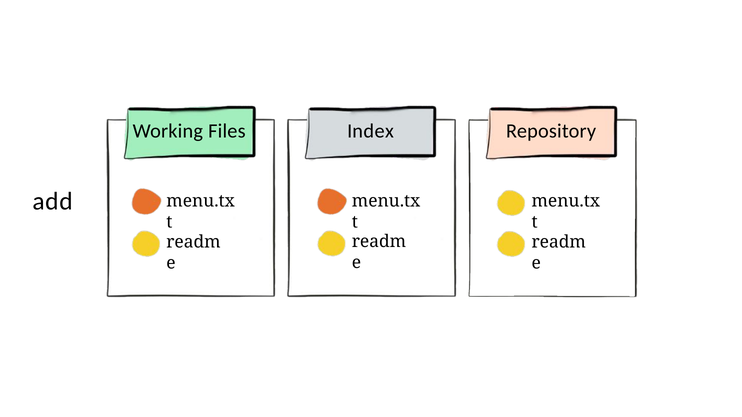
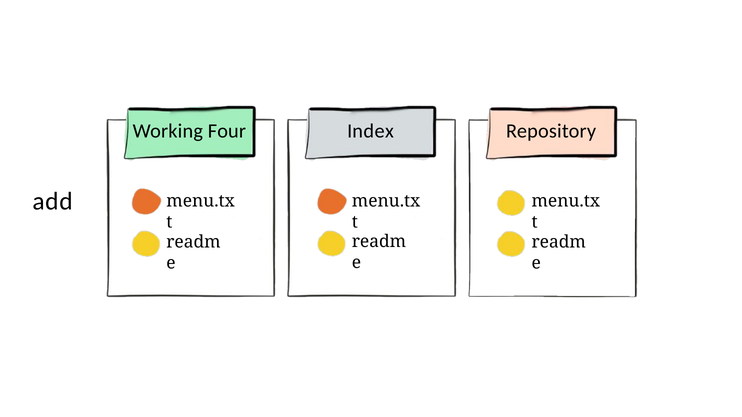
Files: Files -> Four
